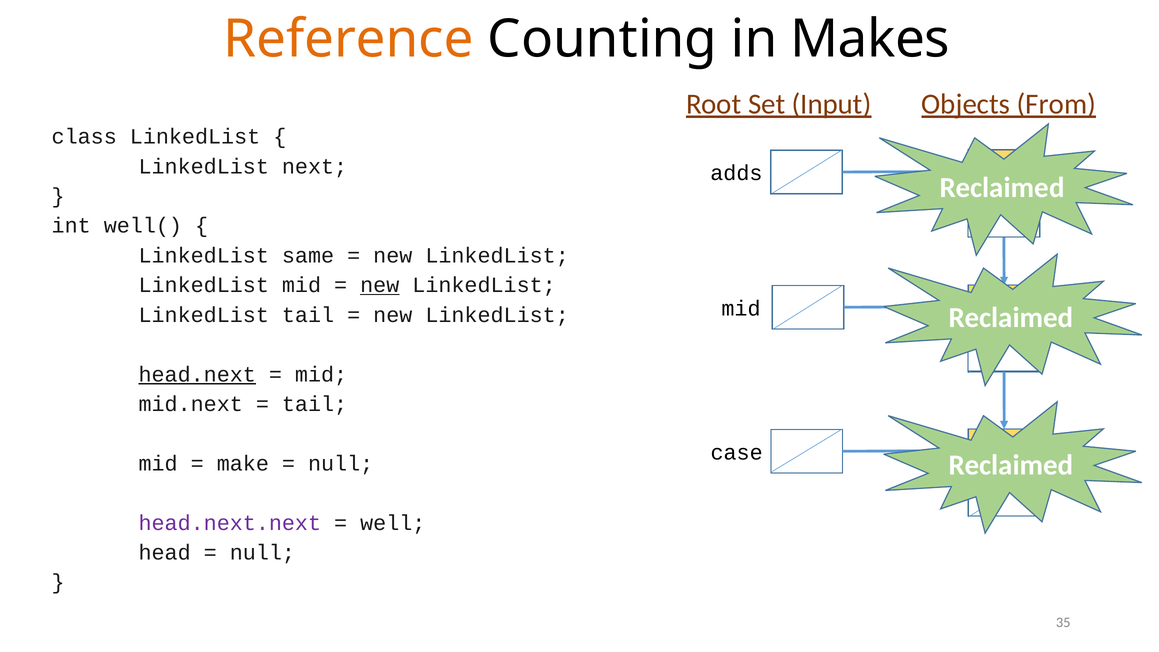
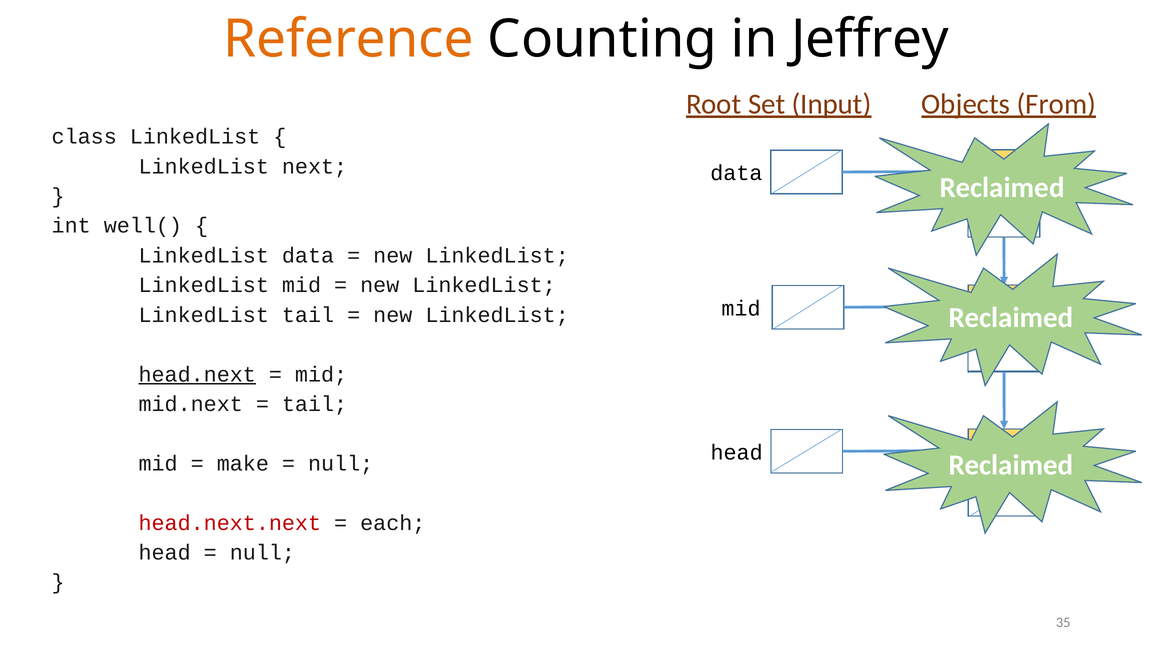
Makes: Makes -> Jeffrey
adds at (736, 173): adds -> data
LinkedList same: same -> data
new at (380, 285) underline: present -> none
case at (737, 452): case -> head
head.next.next colour: purple -> red
well: well -> each
